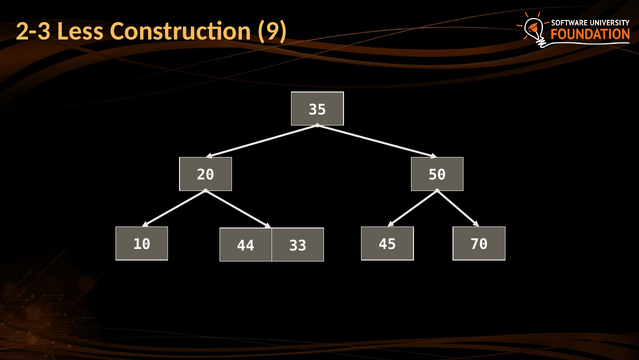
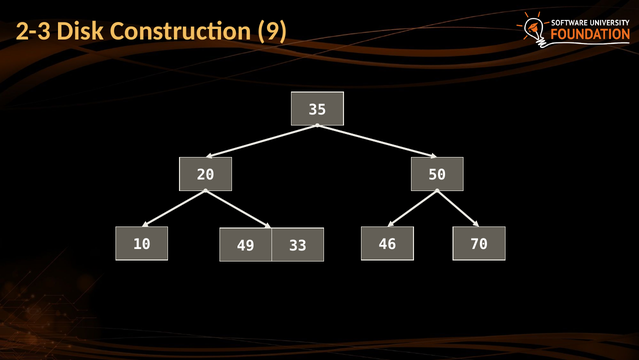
Less: Less -> Disk
44: 44 -> 49
45: 45 -> 46
